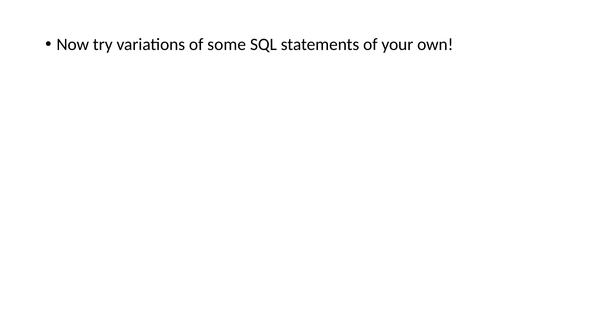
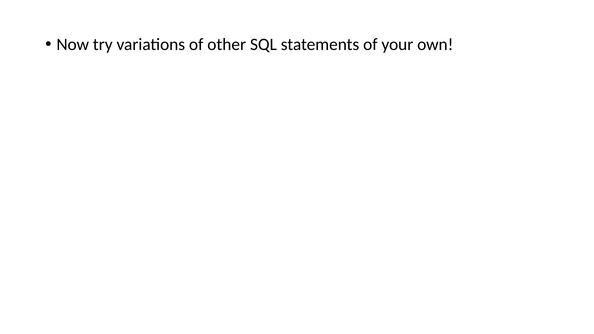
some: some -> other
